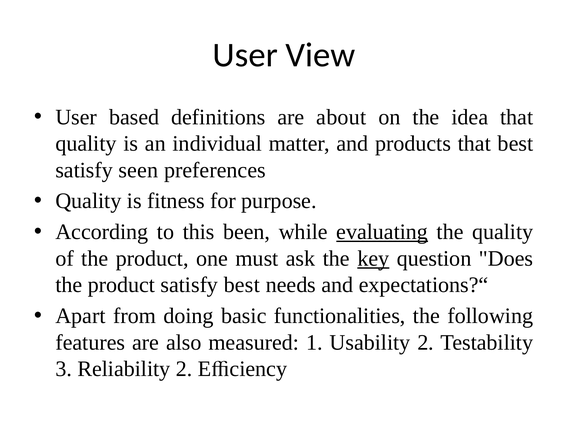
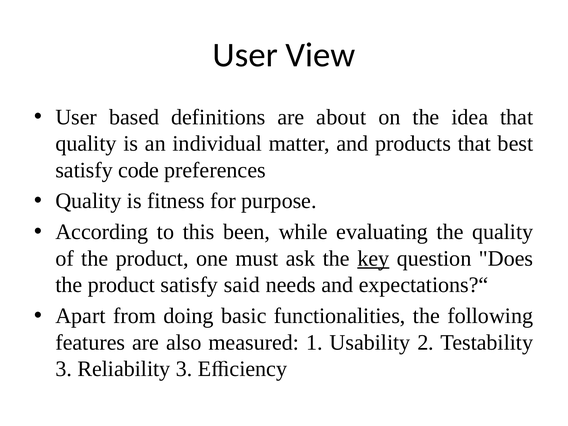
seen: seen -> code
evaluating underline: present -> none
satisfy best: best -> said
Reliability 2: 2 -> 3
